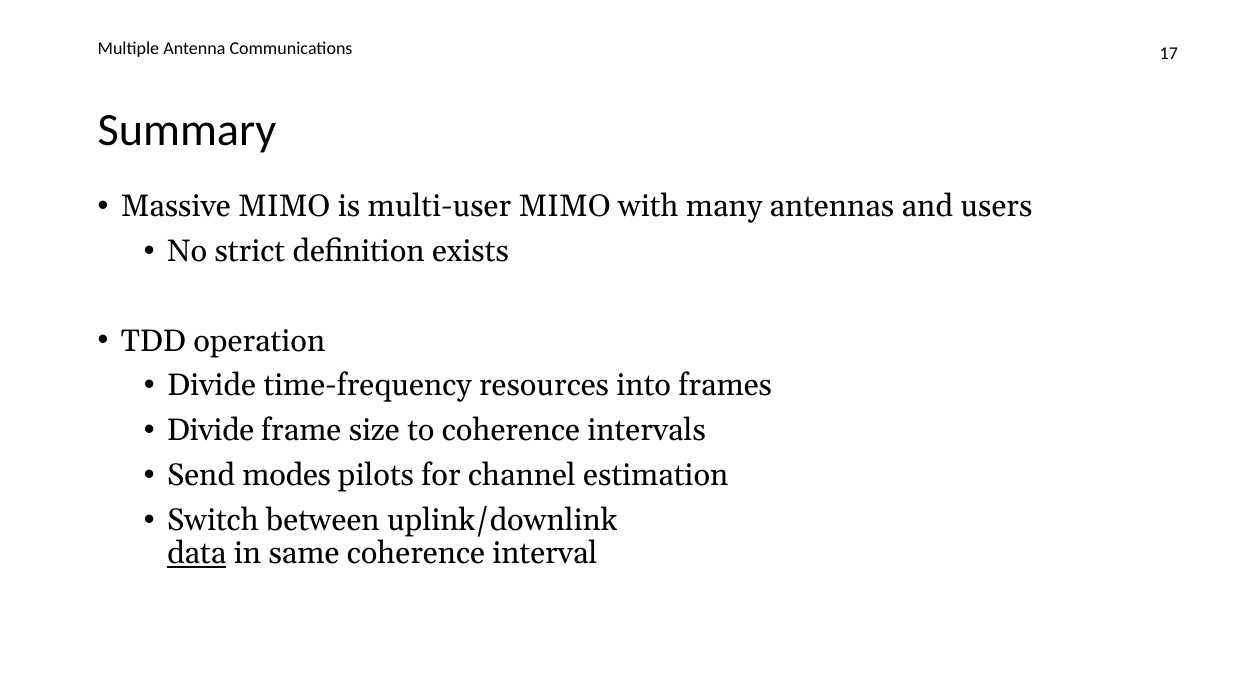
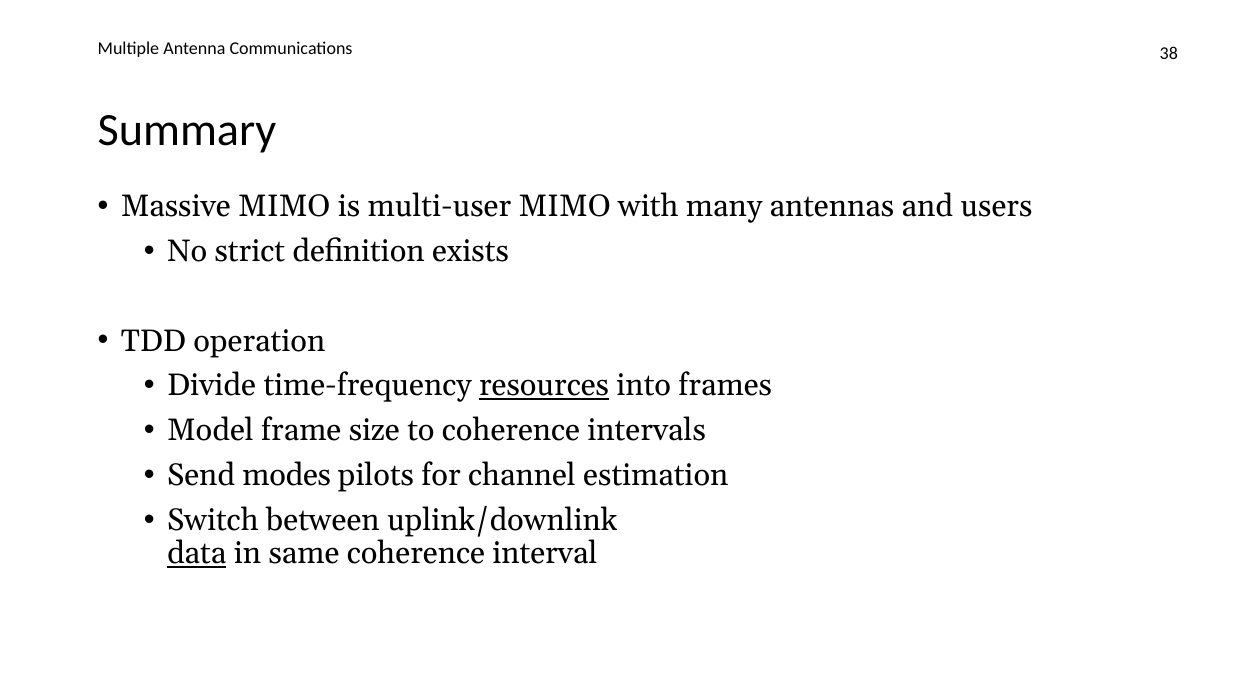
17: 17 -> 38
resources underline: none -> present
Divide at (211, 431): Divide -> Model
